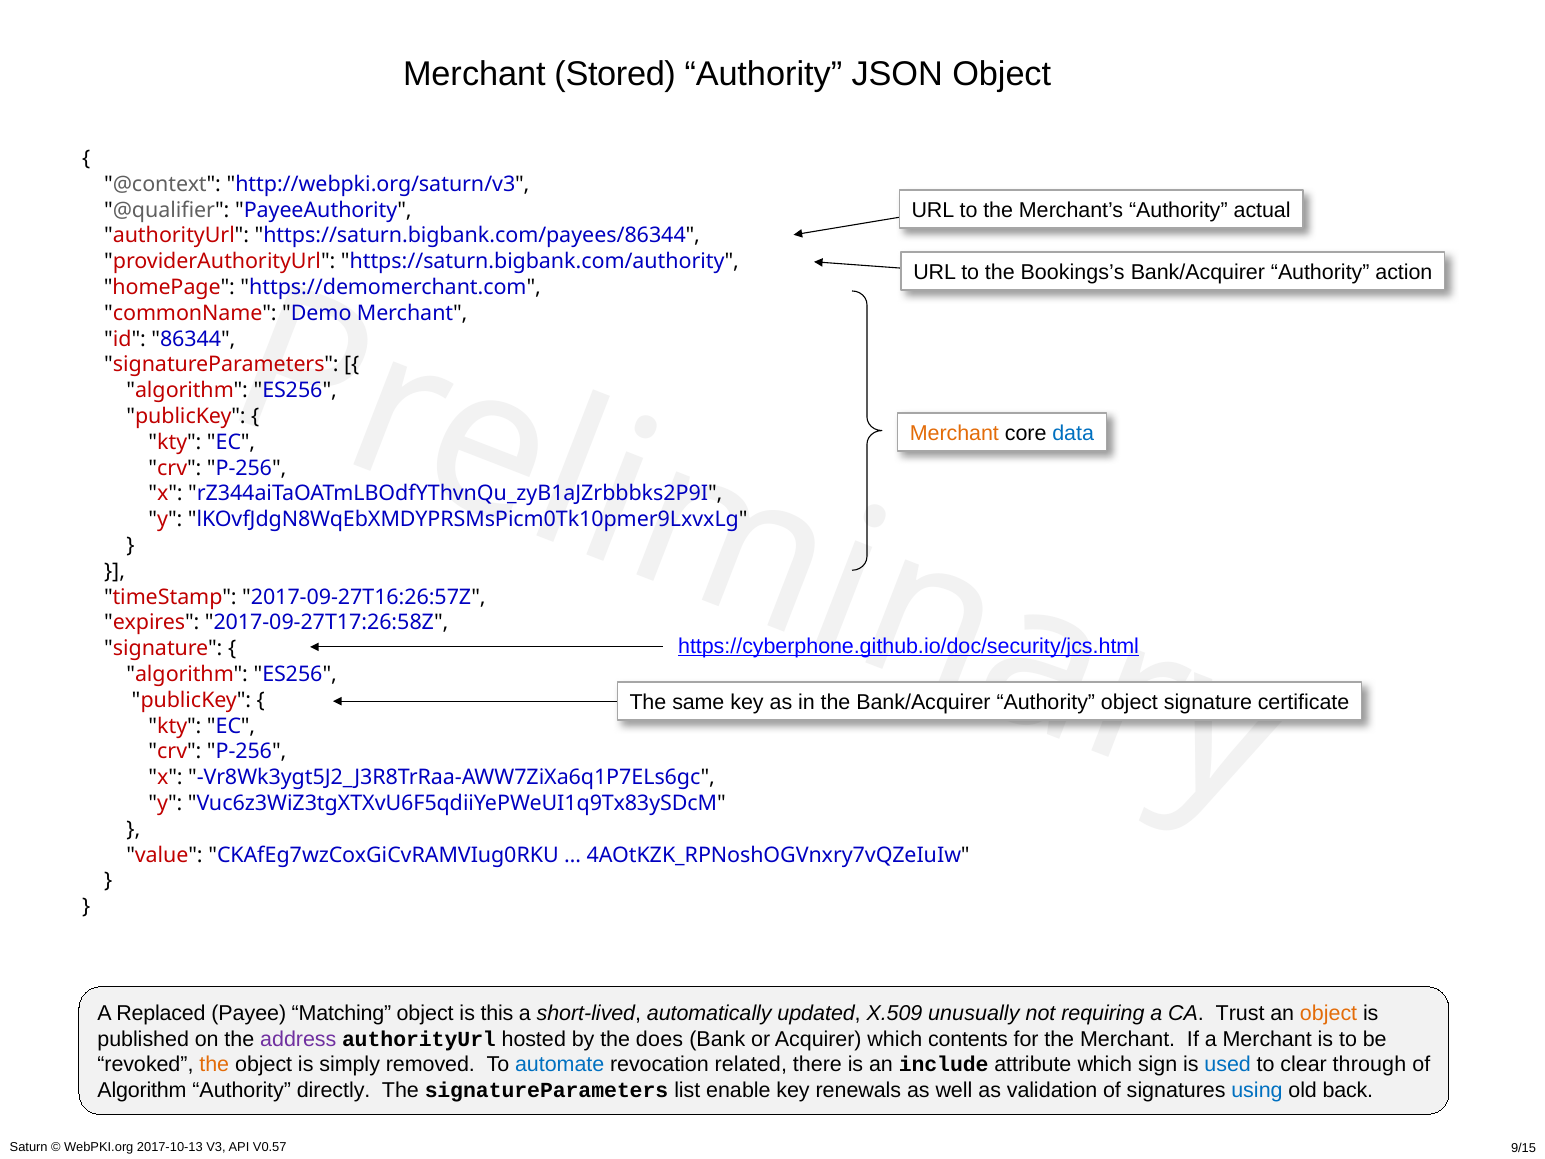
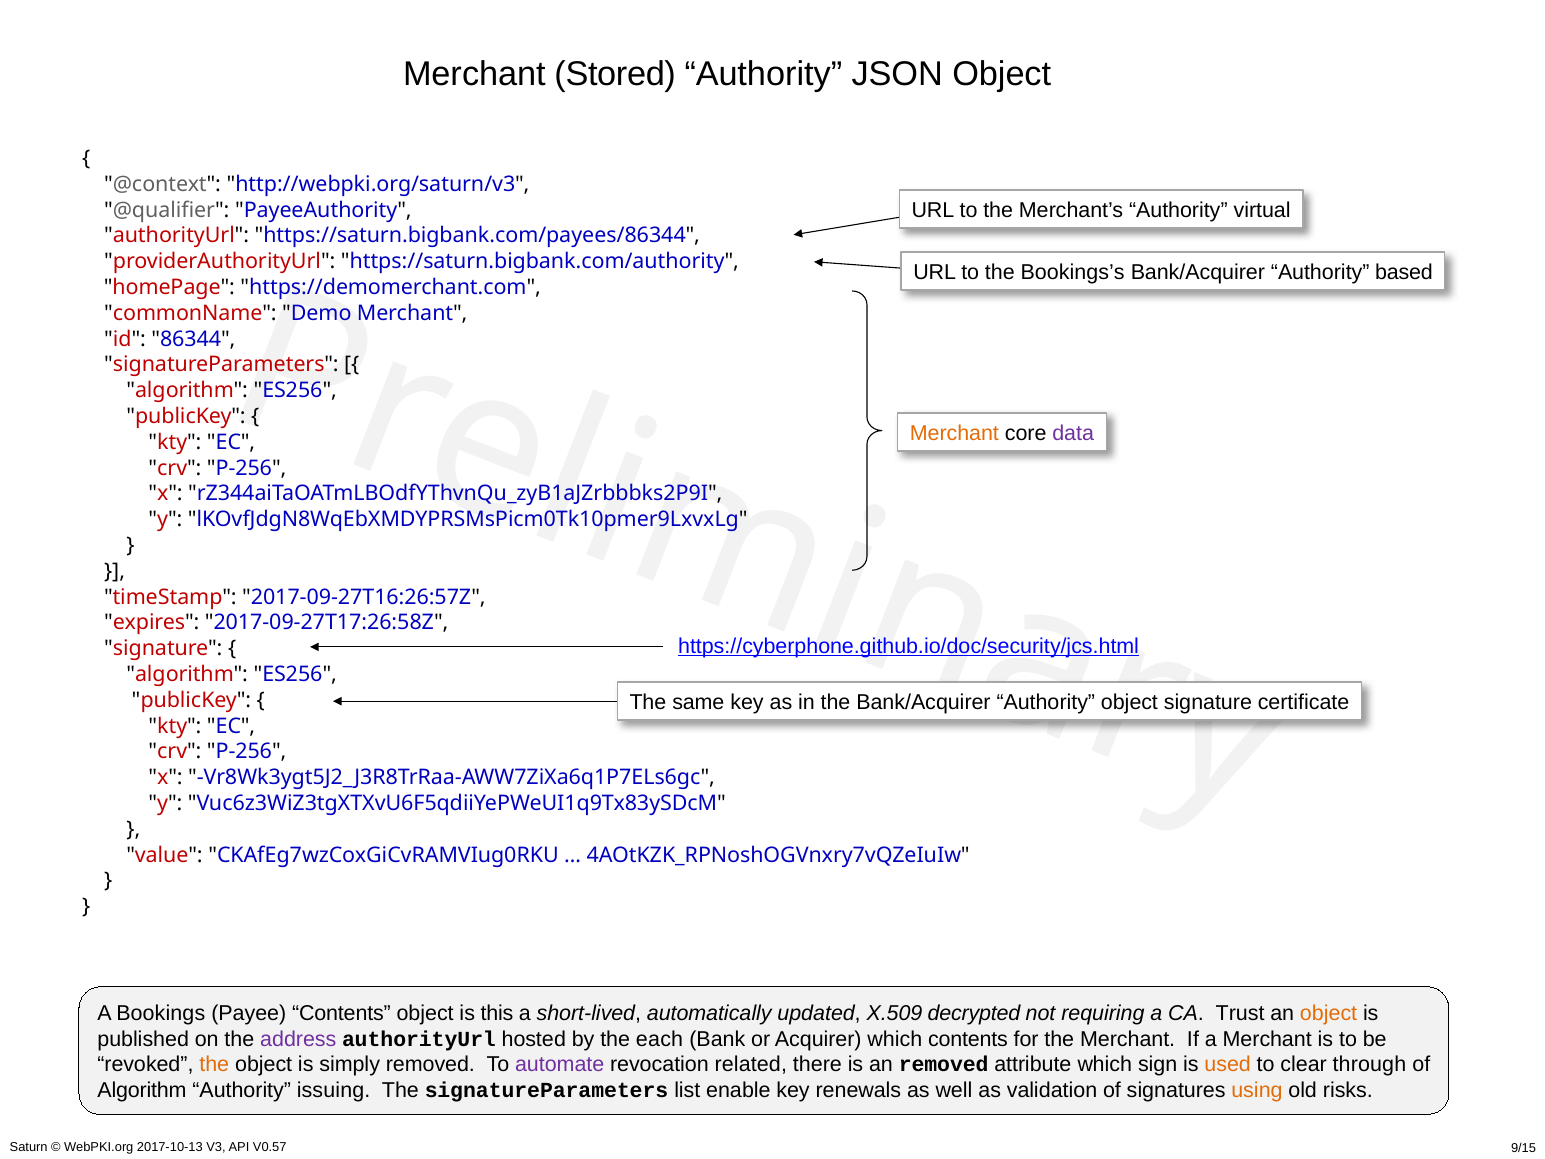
actual: actual -> virtual
action: action -> based
data colour: blue -> purple
Replaced: Replaced -> Bookings
Payee Matching: Matching -> Contents
unusually: unusually -> decrypted
does: does -> each
automate colour: blue -> purple
an include: include -> removed
used colour: blue -> orange
directly: directly -> issuing
using colour: blue -> orange
back: back -> risks
